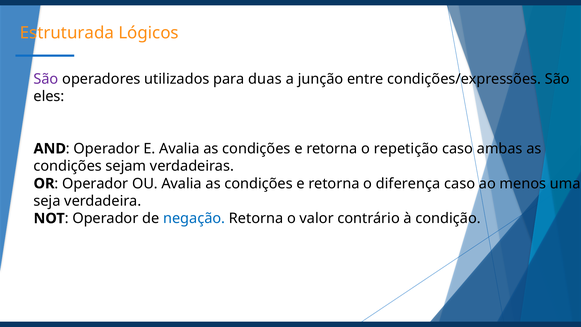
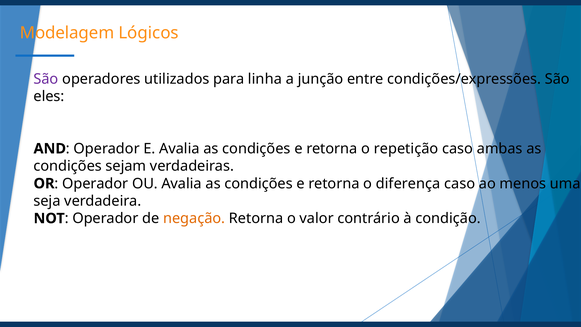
Estruturada: Estruturada -> Modelagem
duas: duas -> linha
negação colour: blue -> orange
